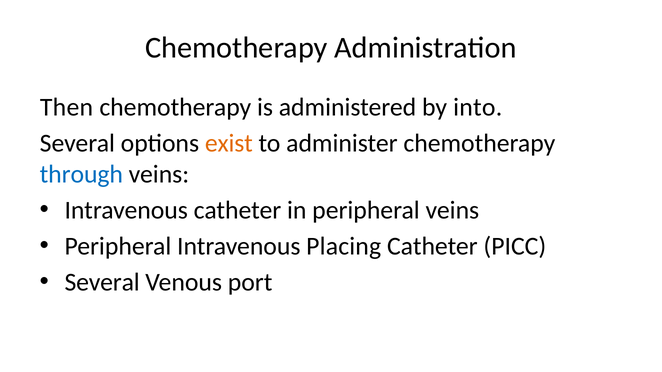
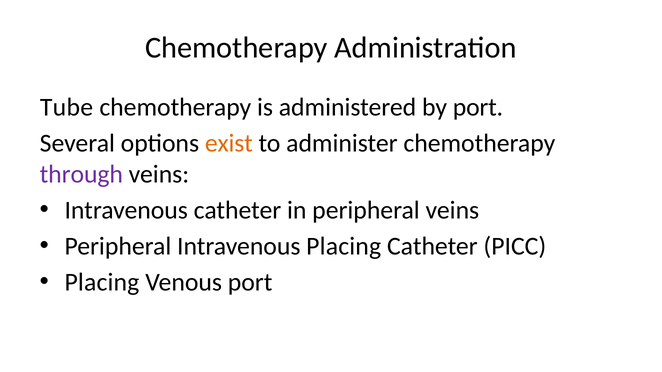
Then: Then -> Tube
by into: into -> port
through colour: blue -> purple
Several at (102, 283): Several -> Placing
